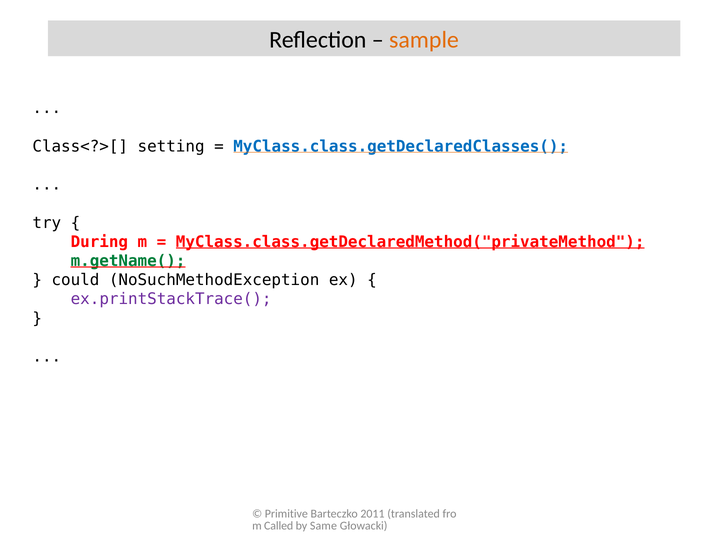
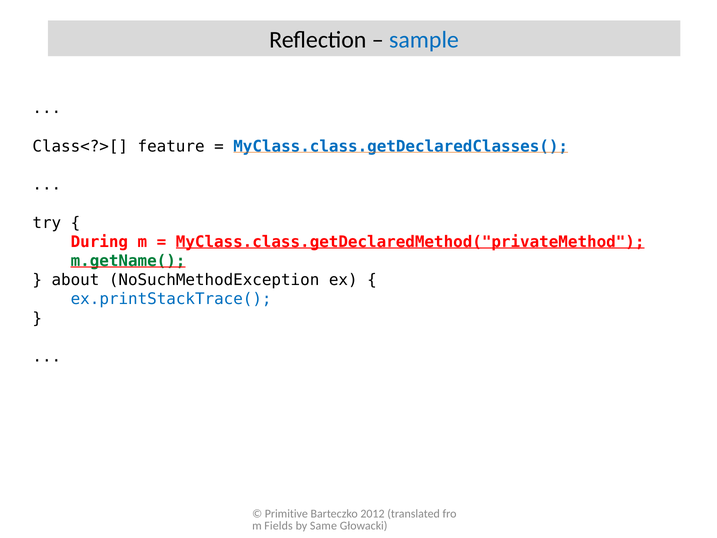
sample colour: orange -> blue
setting: setting -> feature
could: could -> about
ex.printStackTrace( colour: purple -> blue
2011: 2011 -> 2012
Called: Called -> Fields
